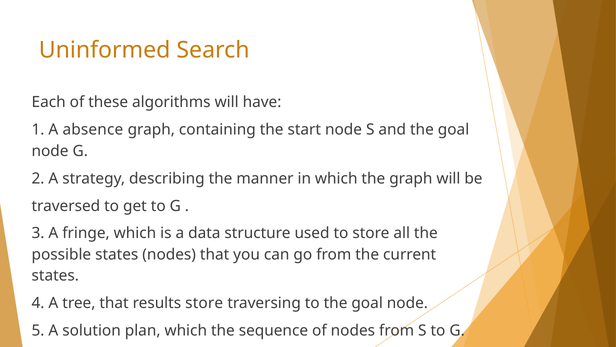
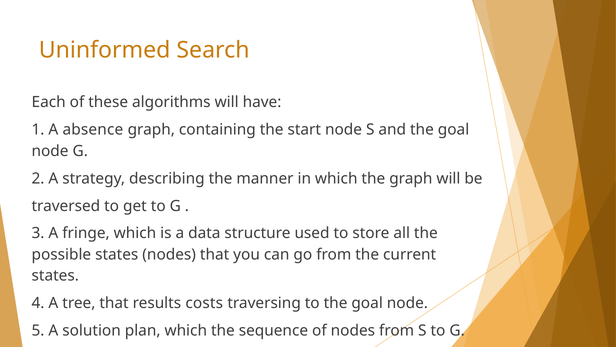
results store: store -> costs
